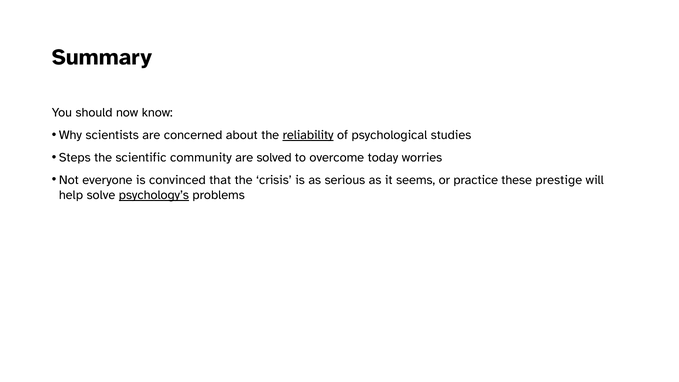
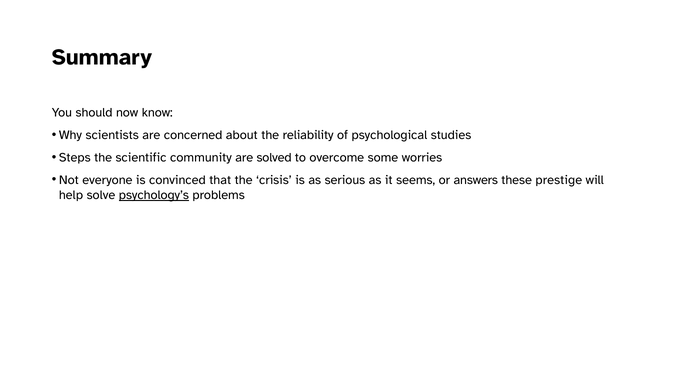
reliability underline: present -> none
today: today -> some
practice: practice -> answers
